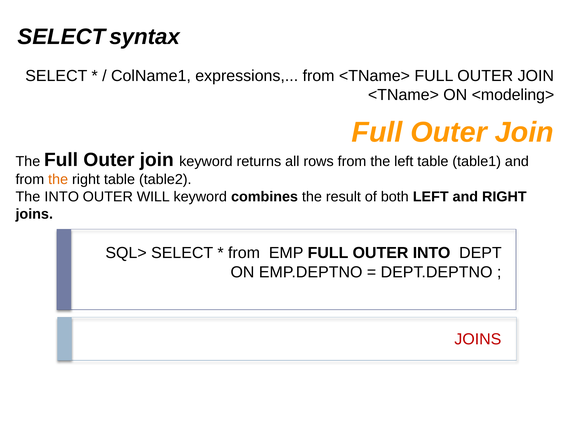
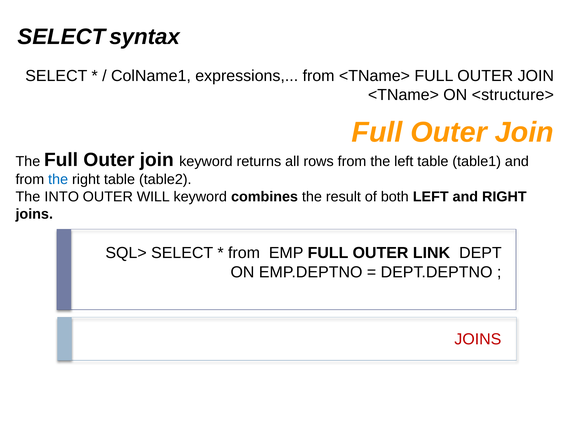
<modeling>: <modeling> -> <structure>
the at (58, 179) colour: orange -> blue
OUTER INTO: INTO -> LINK
